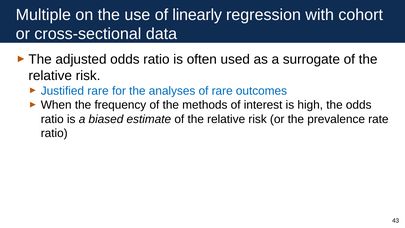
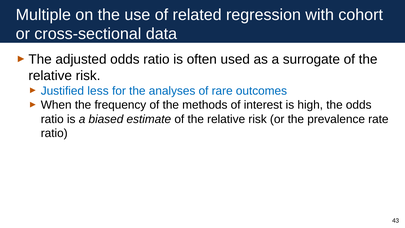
linearly: linearly -> related
Justified rare: rare -> less
